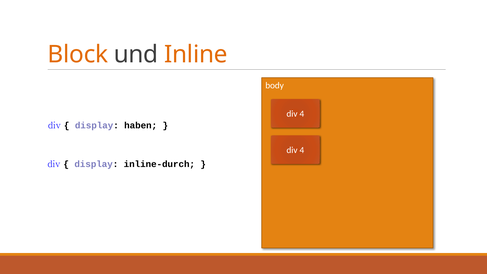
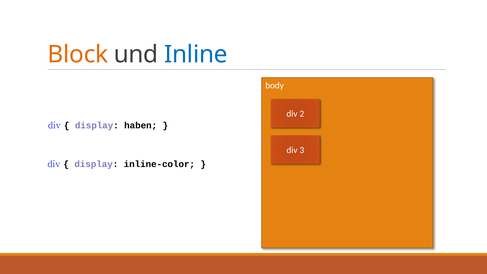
Inline colour: orange -> blue
4 at (302, 114): 4 -> 2
4 at (302, 150): 4 -> 3
inline-durch: inline-durch -> inline-color
